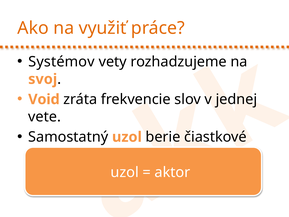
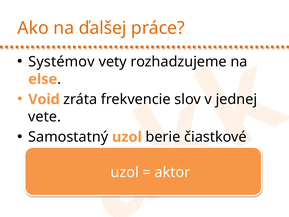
využiť: využiť -> ďalšej
svoj: svoj -> else
